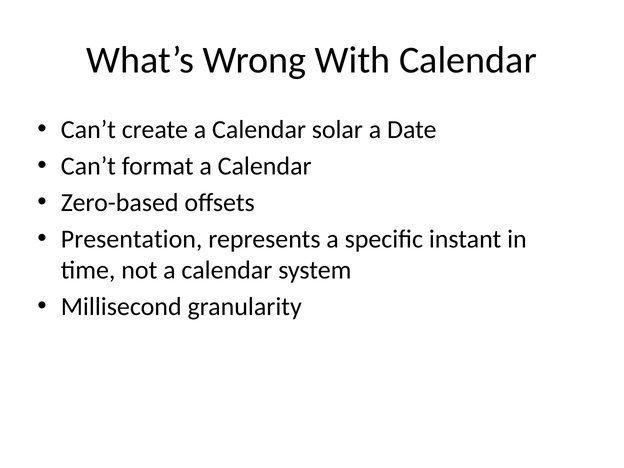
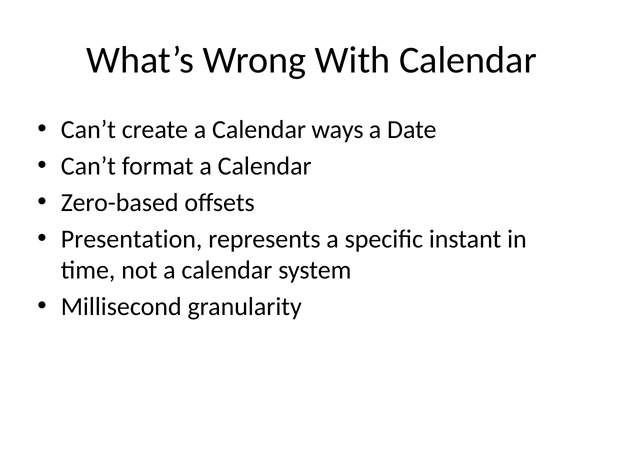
solar: solar -> ways
